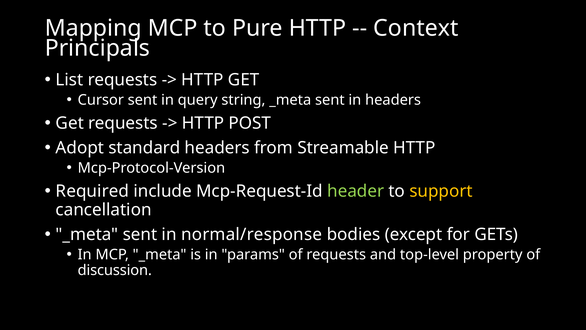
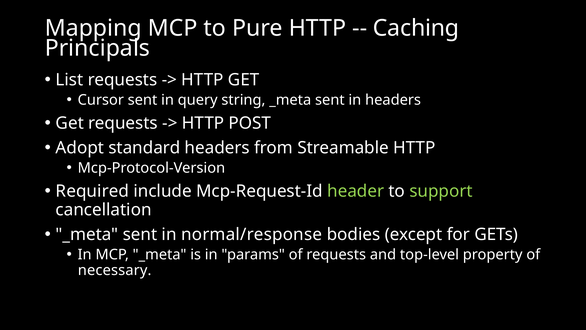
Context: Context -> Caching
support colour: yellow -> light green
discussion: discussion -> necessary
